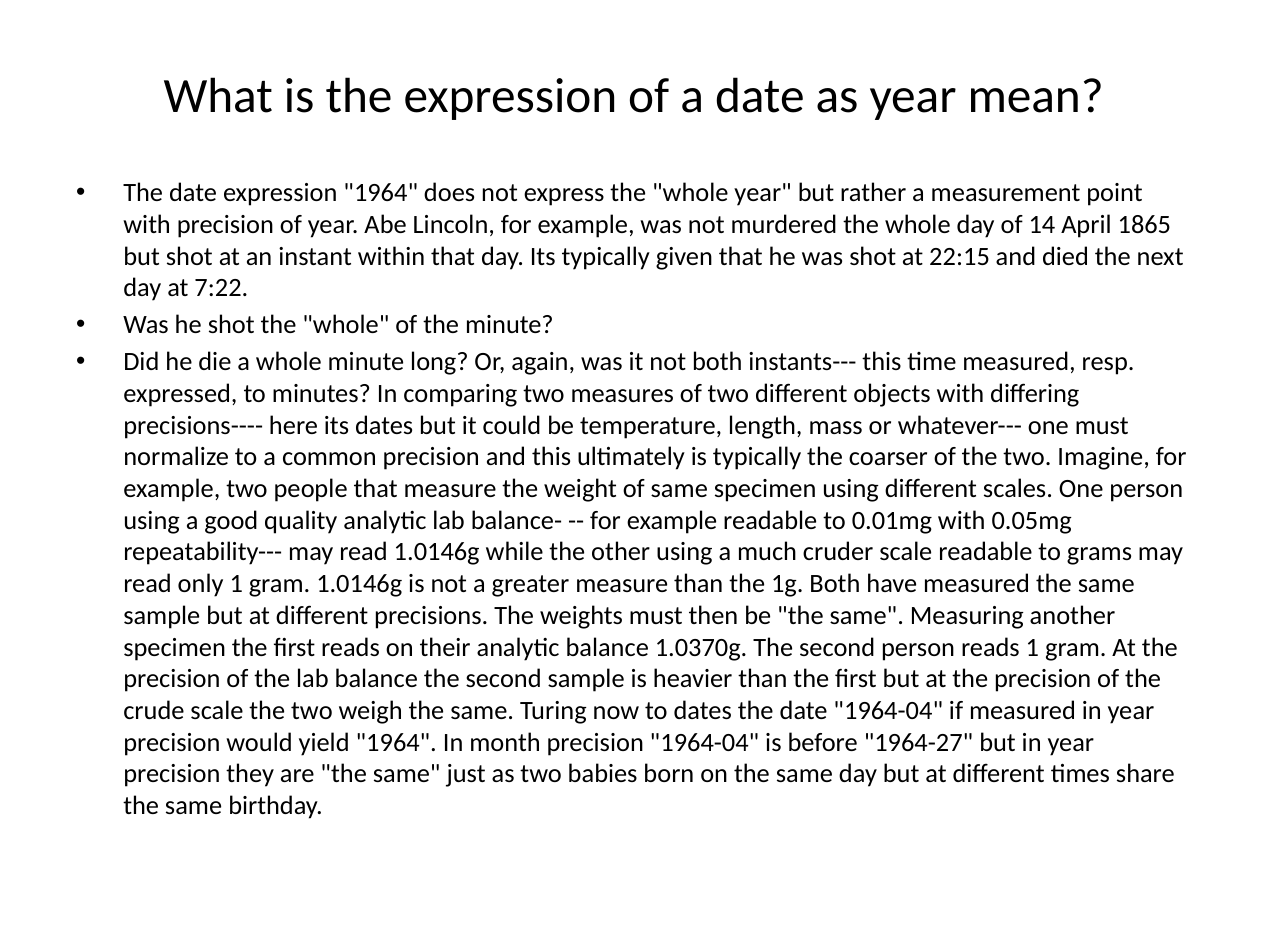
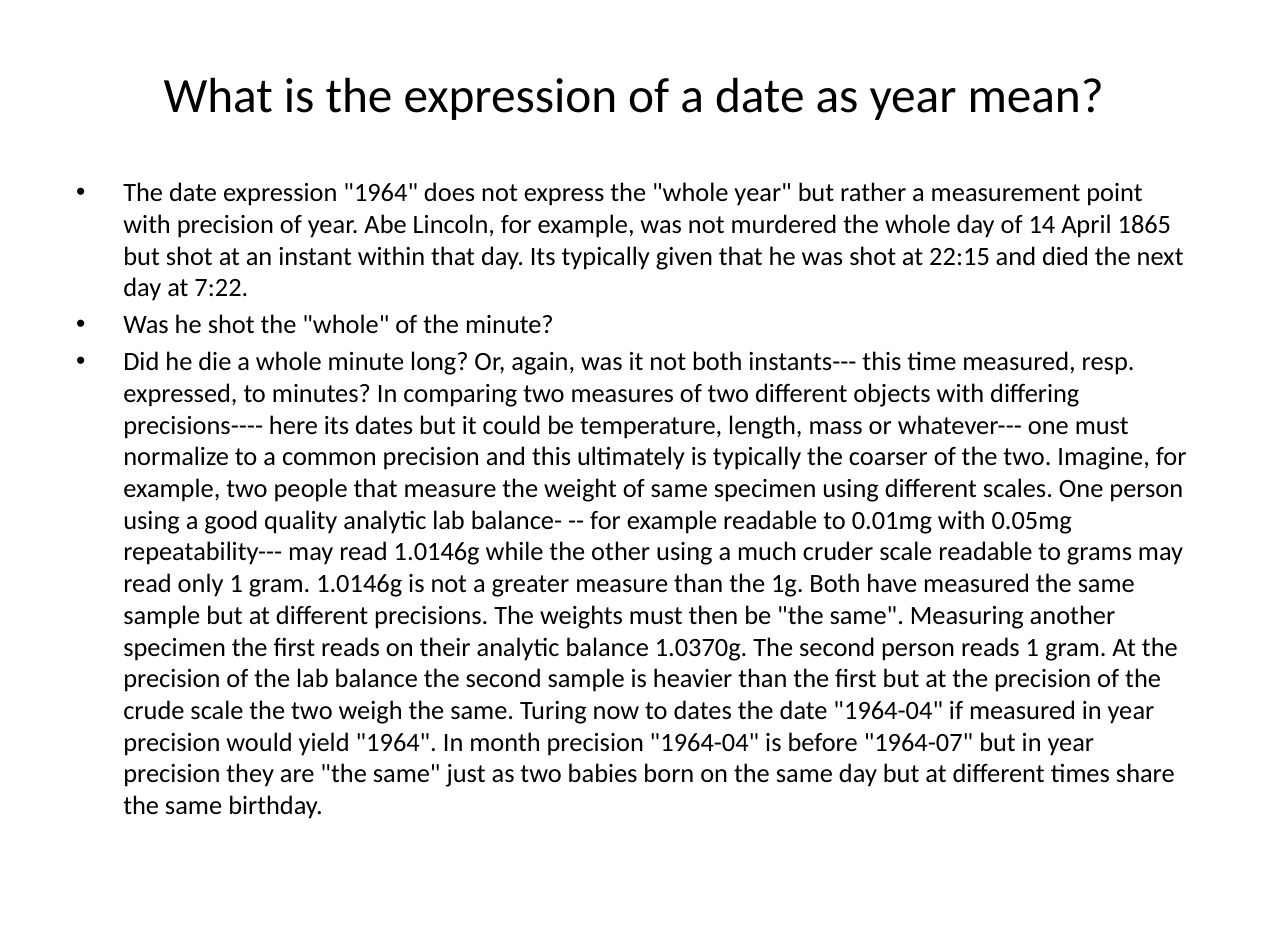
1964-27: 1964-27 -> 1964-07
